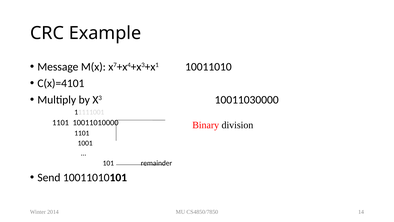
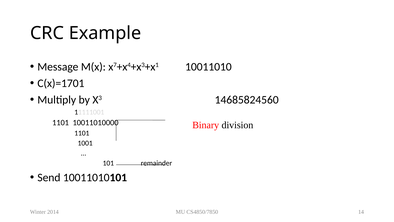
C(x)=4101: C(x)=4101 -> C(x)=1701
10011030000: 10011030000 -> 14685824560
